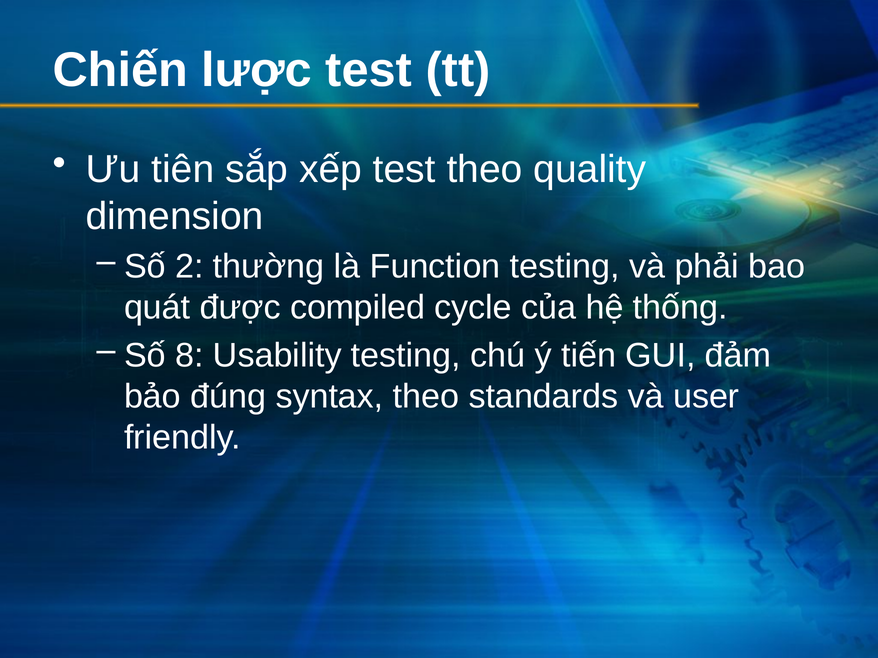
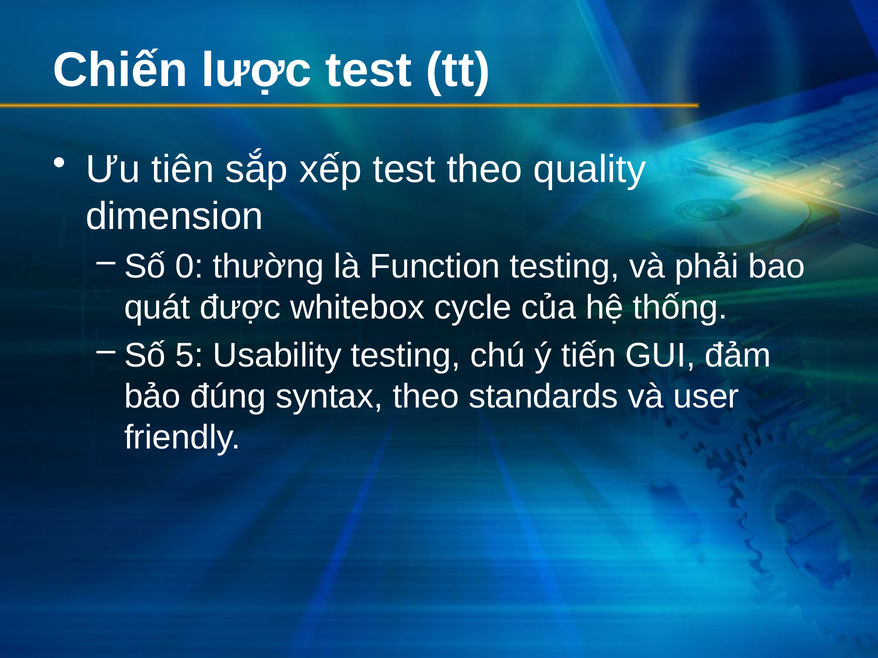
2: 2 -> 0
compiled: compiled -> whitebox
8: 8 -> 5
